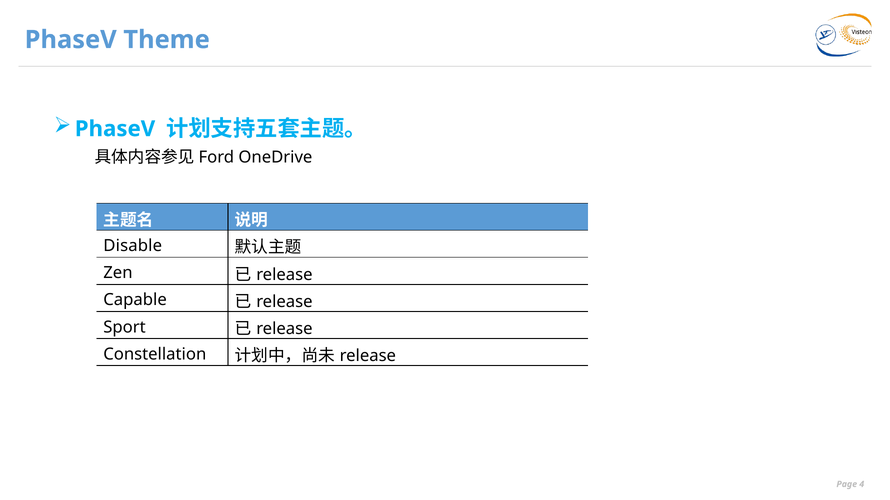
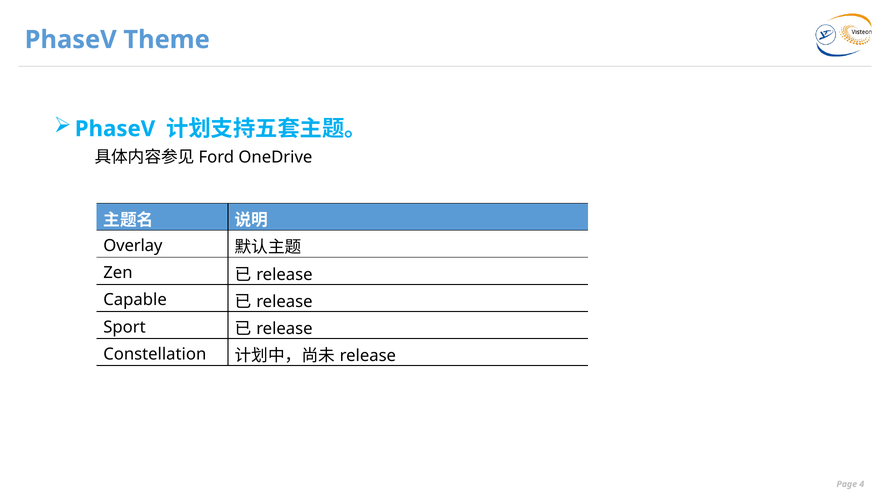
Disable: Disable -> Overlay
